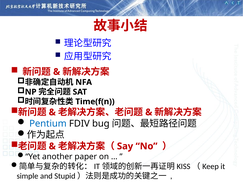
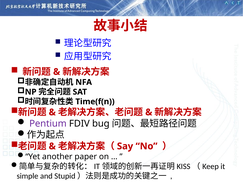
Pentium colour: blue -> purple
